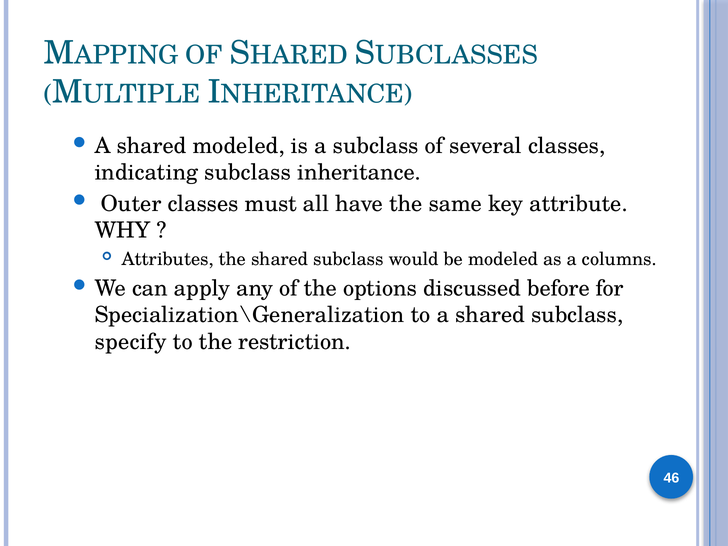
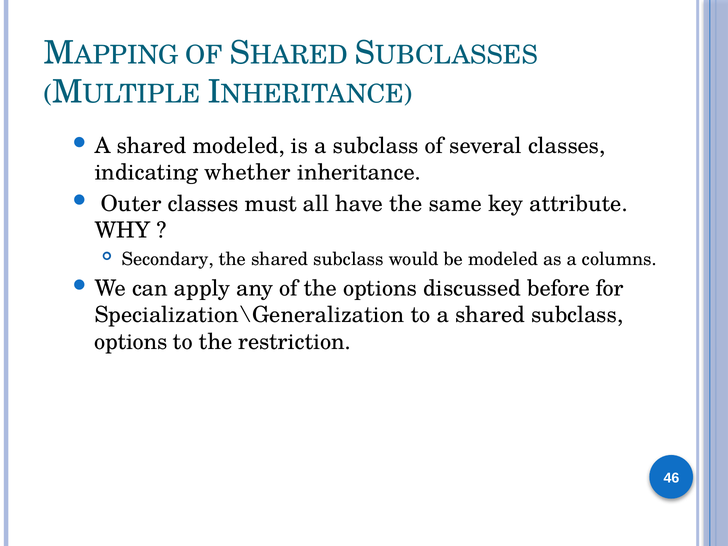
indicating subclass: subclass -> whether
Attributes: Attributes -> Secondary
specify at (131, 342): specify -> options
